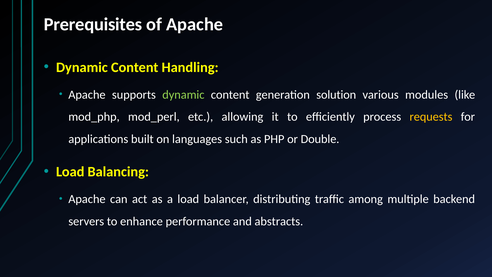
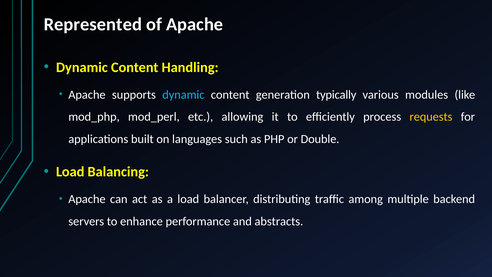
Prerequisites: Prerequisites -> Represented
dynamic at (183, 95) colour: light green -> light blue
solution: solution -> typically
